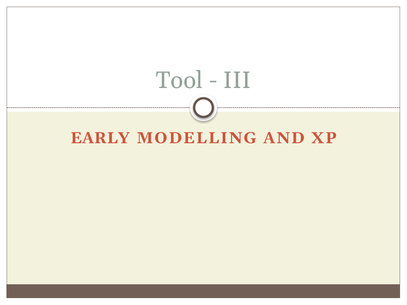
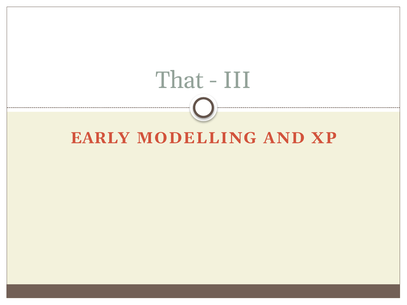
Tool: Tool -> That
